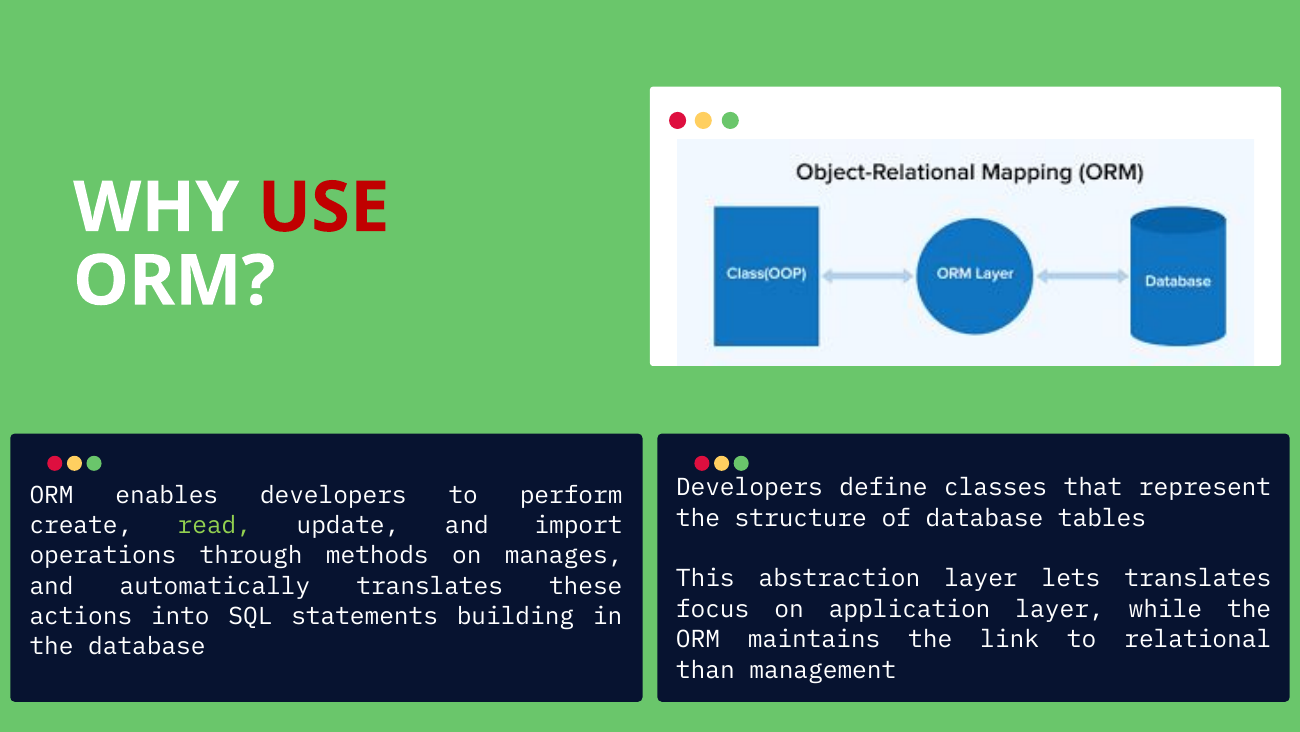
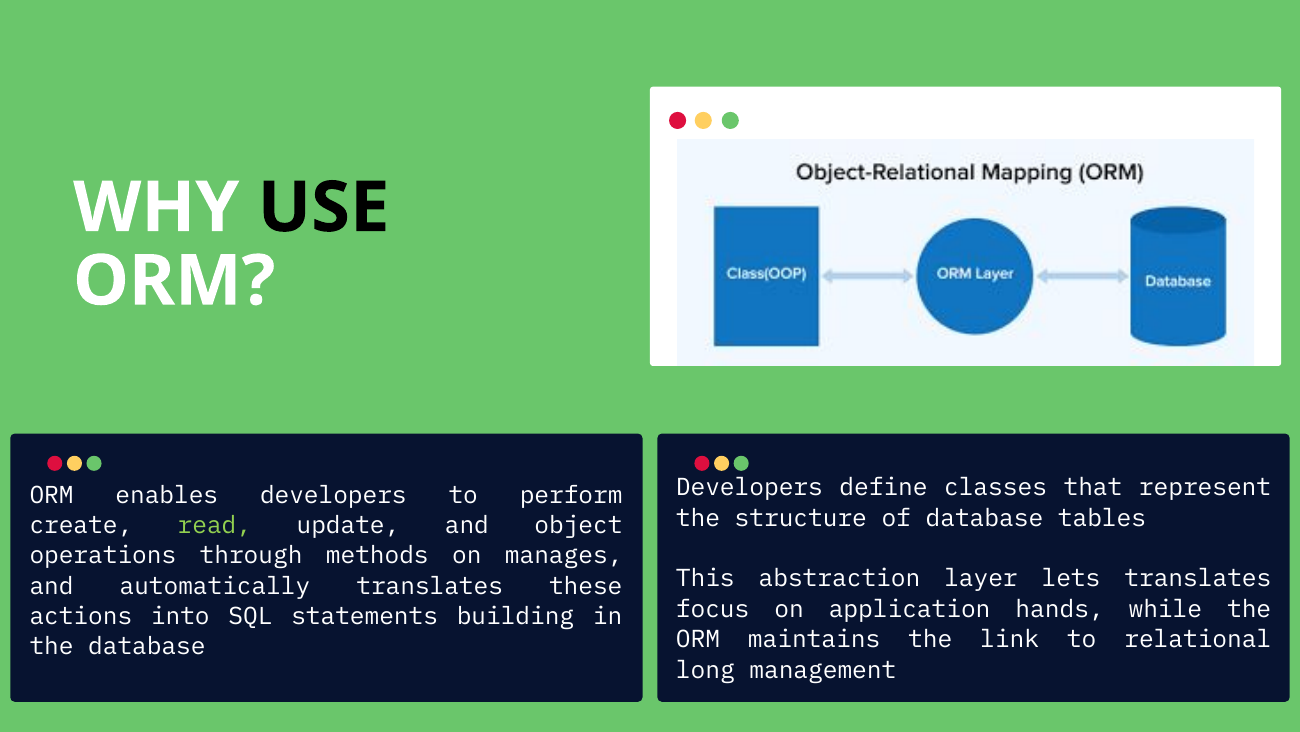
USE colour: red -> black
import: import -> object
application layer: layer -> hands
than: than -> long
